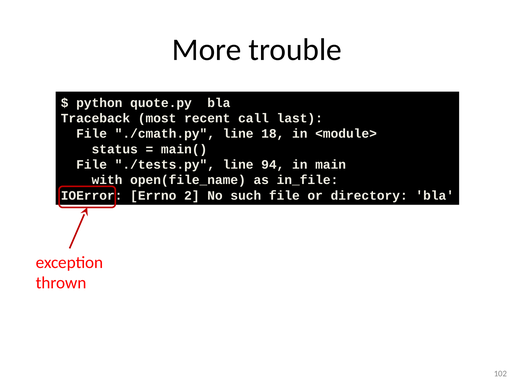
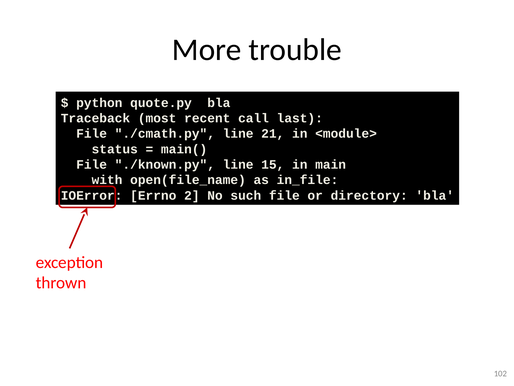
18: 18 -> 21
./tests.py: ./tests.py -> ./known.py
94: 94 -> 15
